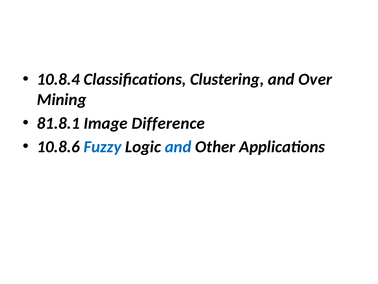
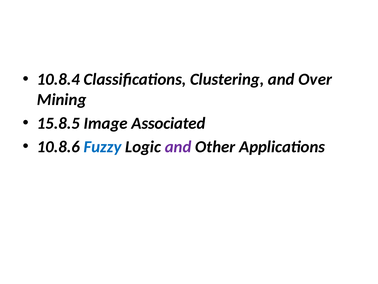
81.8.1: 81.8.1 -> 15.8.5
Difference: Difference -> Associated
and at (178, 147) colour: blue -> purple
